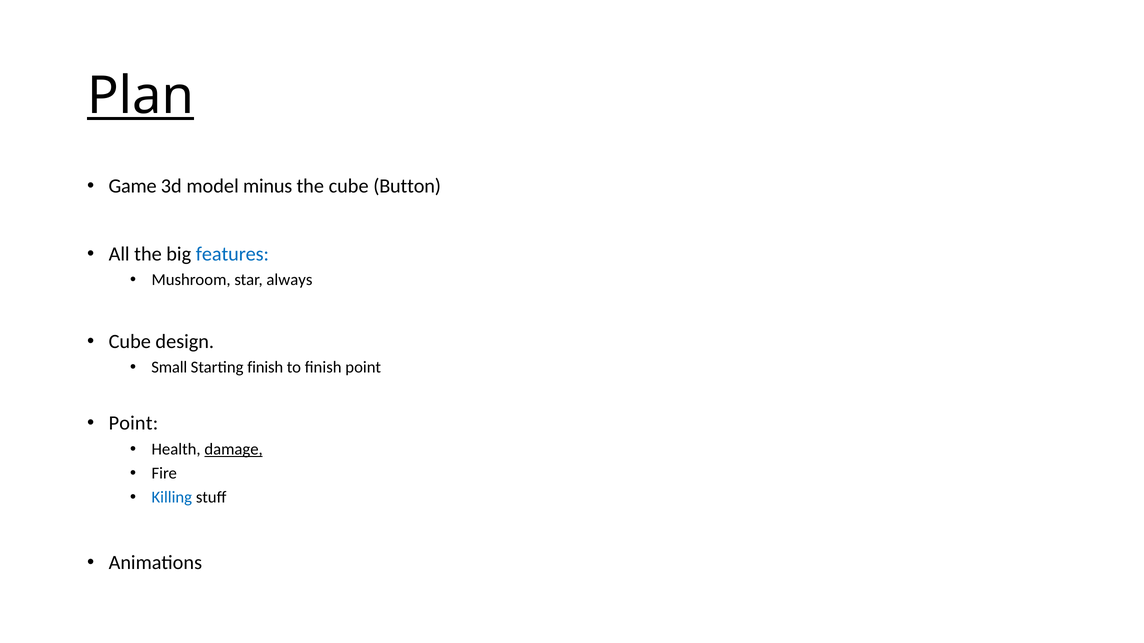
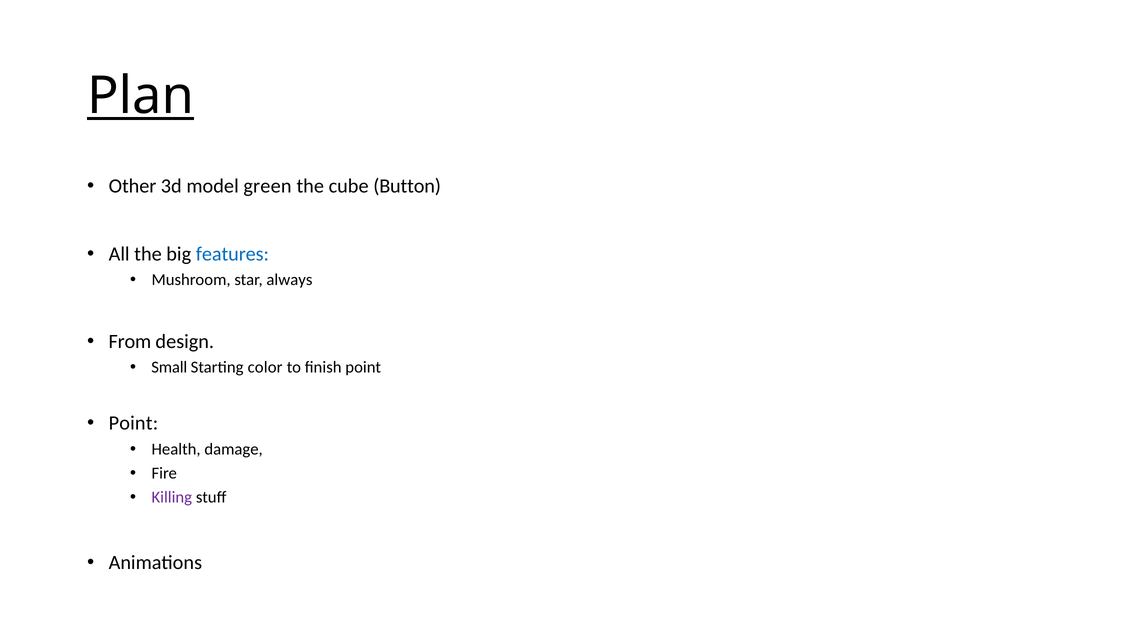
Game: Game -> Other
minus: minus -> green
Cube at (130, 342): Cube -> From
Starting finish: finish -> color
damage underline: present -> none
Killing colour: blue -> purple
